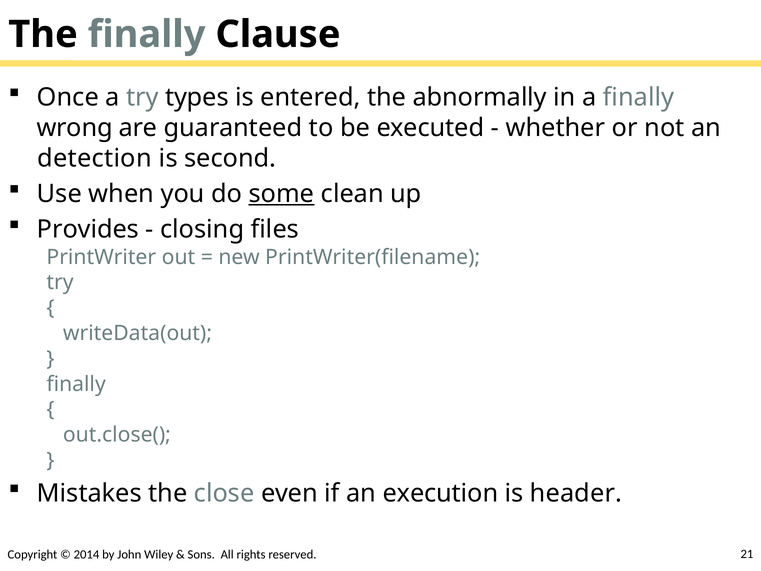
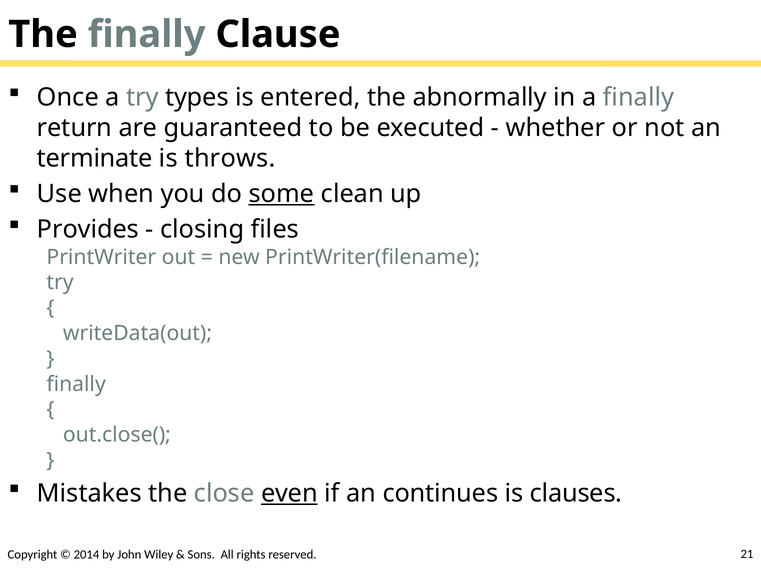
wrong: wrong -> return
detection: detection -> terminate
second: second -> throws
even underline: none -> present
execution: execution -> continues
header: header -> clauses
